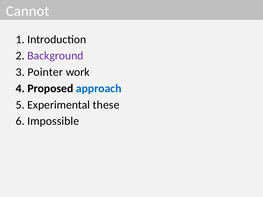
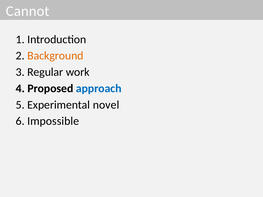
Background colour: purple -> orange
Pointer: Pointer -> Regular
these: these -> novel
